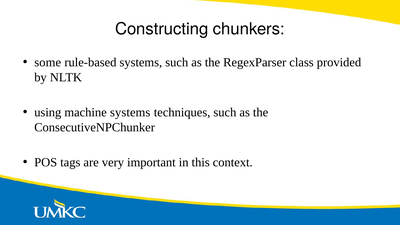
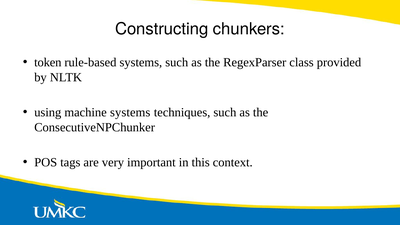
some: some -> token
